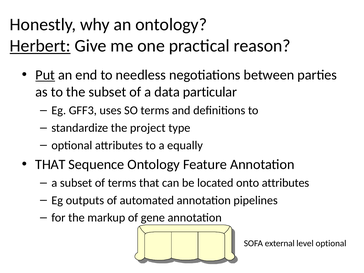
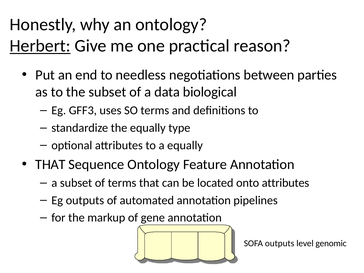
Put underline: present -> none
particular: particular -> biological
the project: project -> equally
SOFA external: external -> outputs
level optional: optional -> genomic
